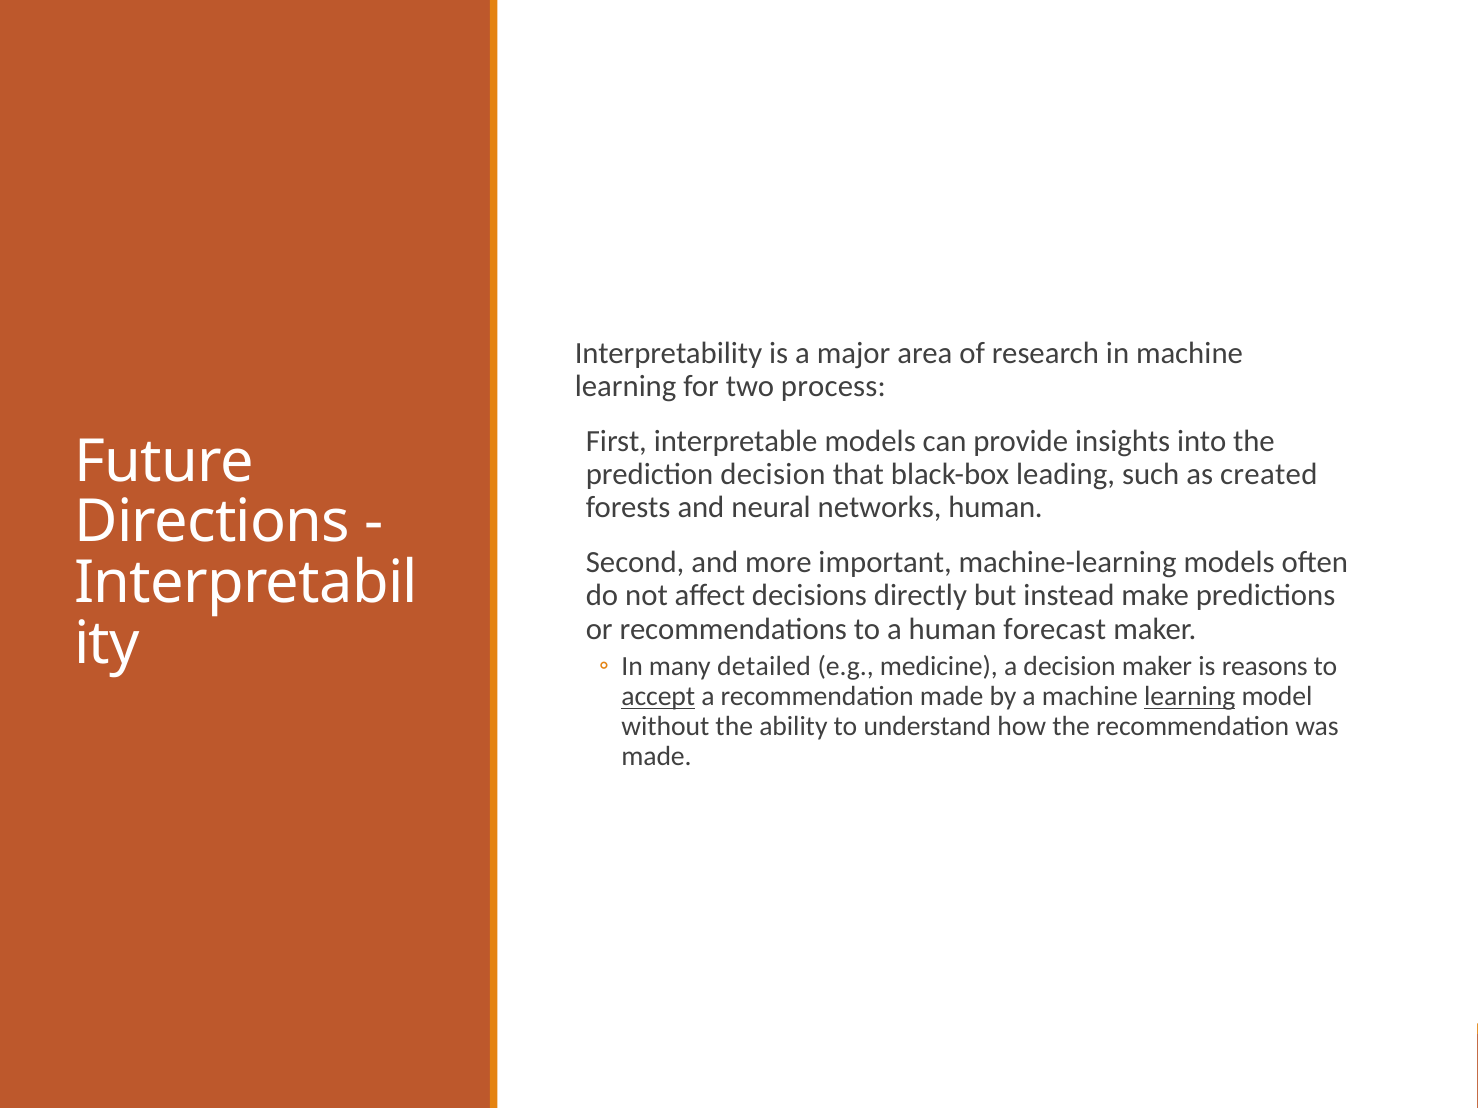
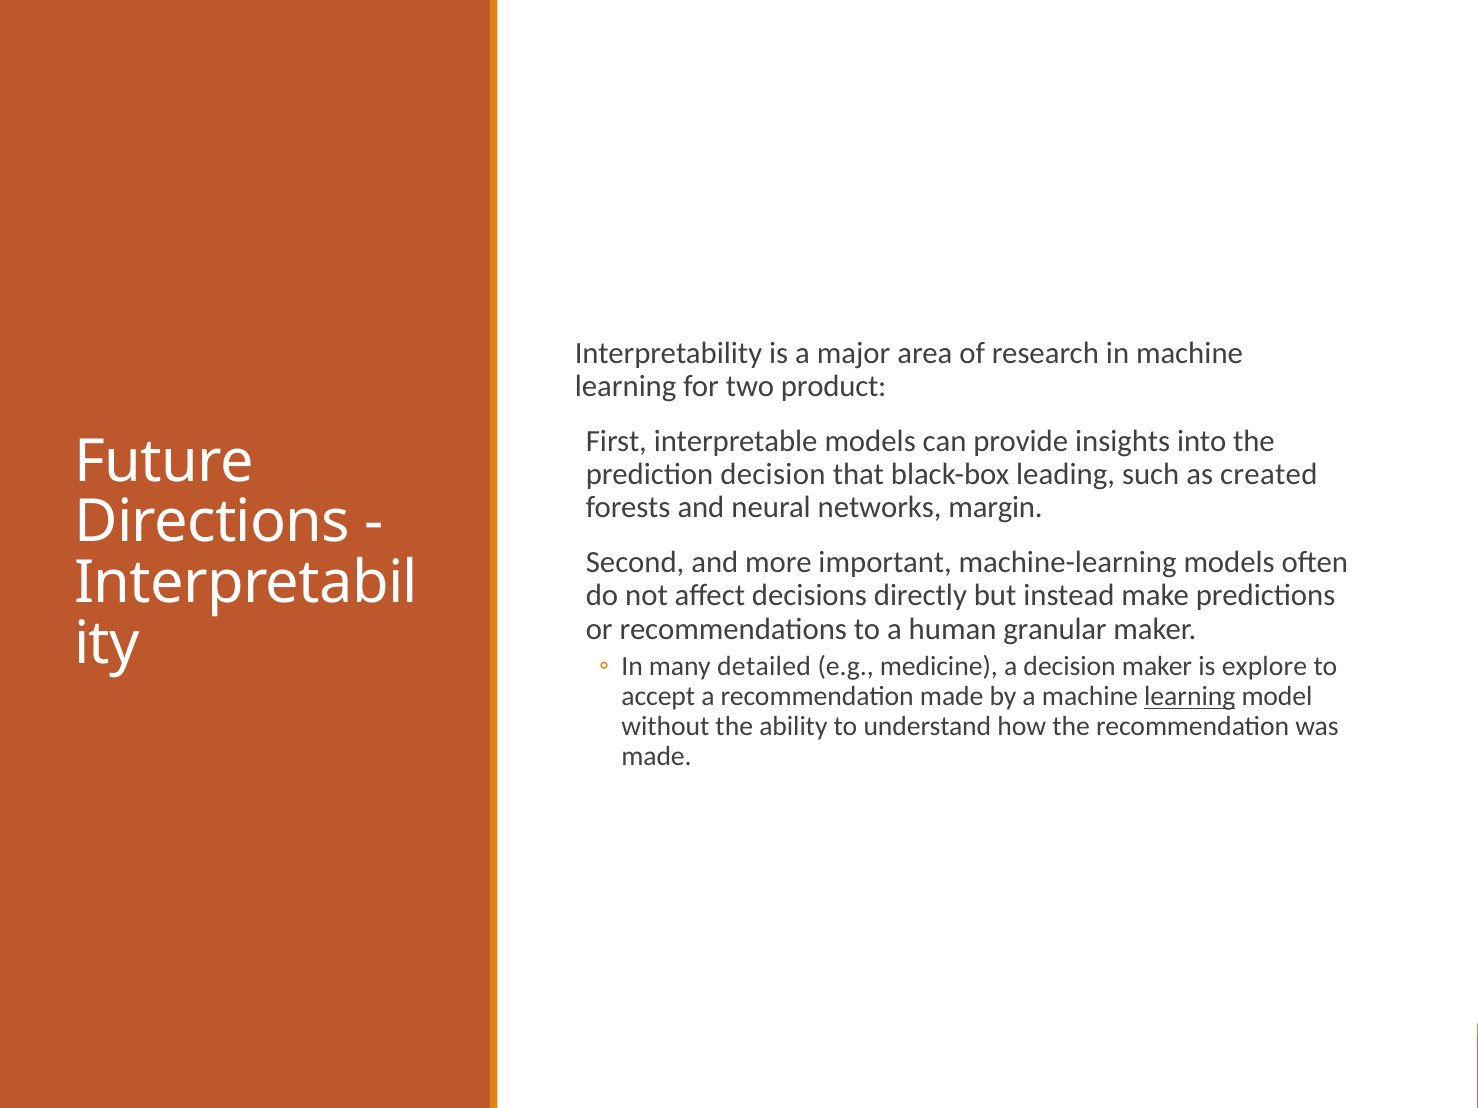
process: process -> product
networks human: human -> margin
forecast: forecast -> granular
reasons: reasons -> explore
accept underline: present -> none
